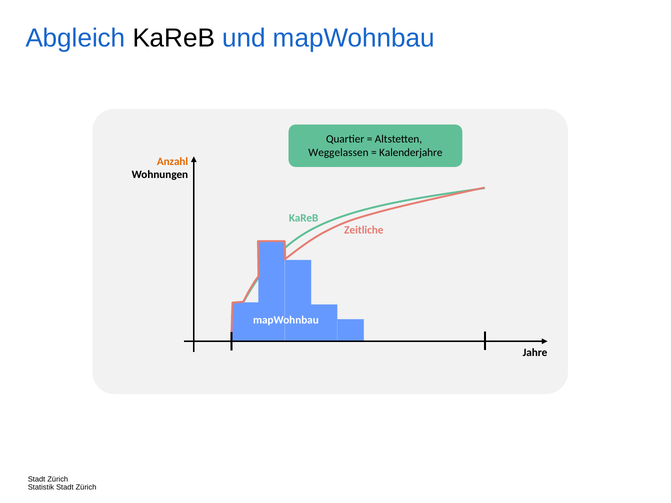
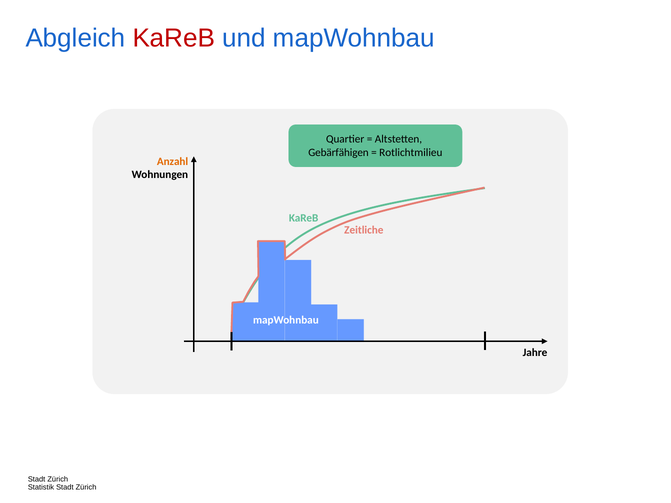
KaReB at (174, 38) colour: black -> red
Weggelassen: Weggelassen -> Gebärfähigen
Kalenderjahre: Kalenderjahre -> Rotlichtmilieu
